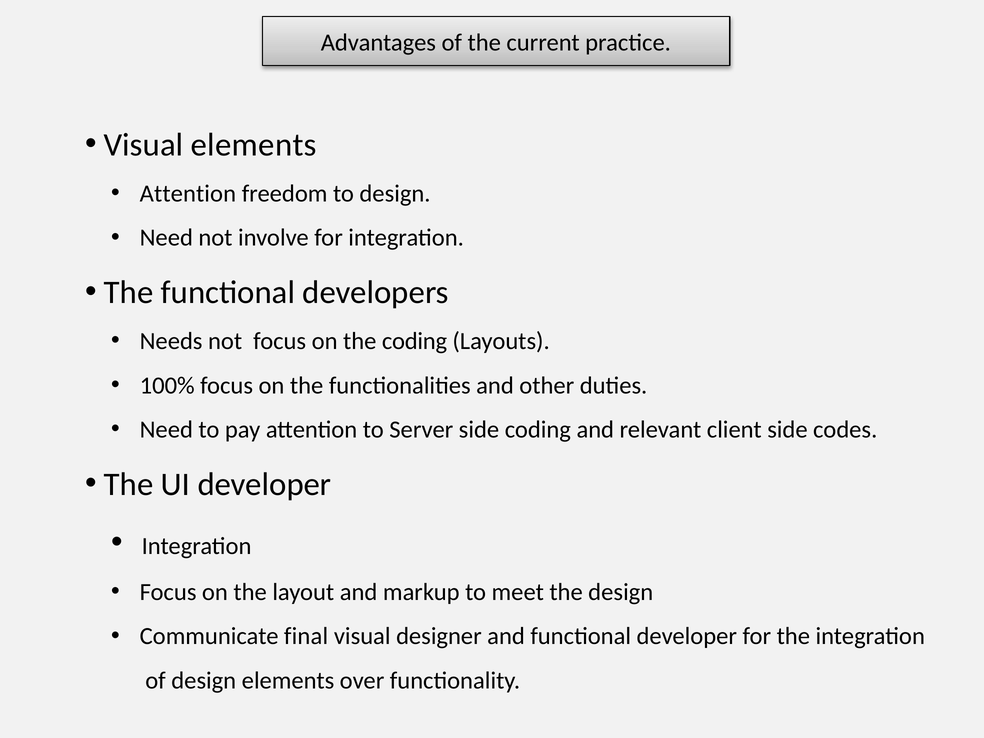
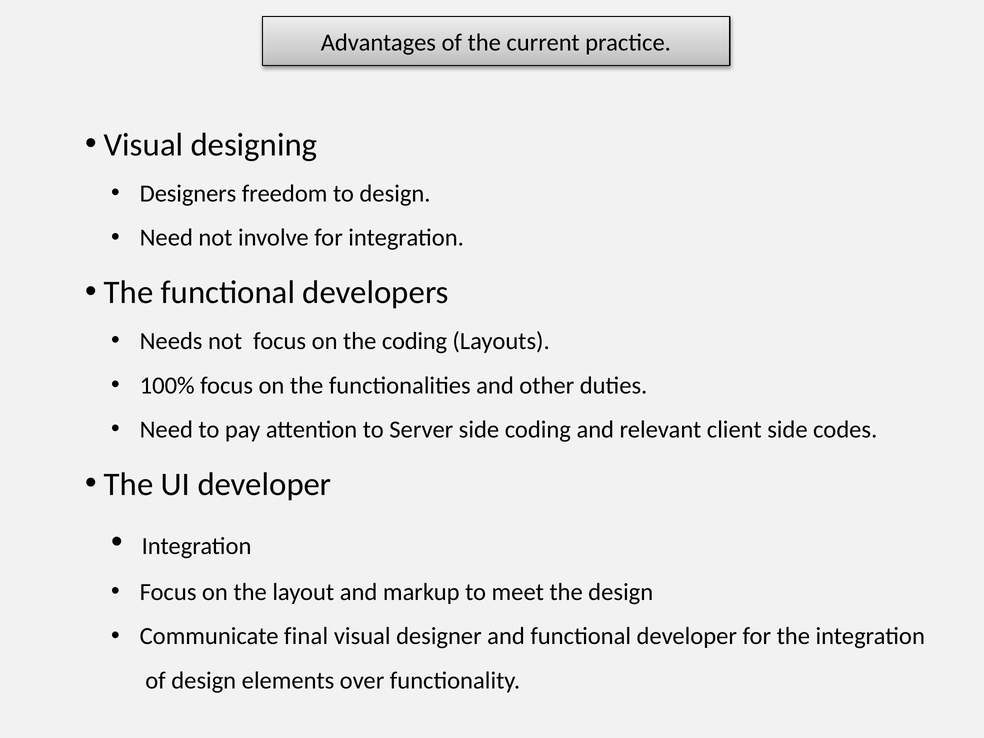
Visual elements: elements -> designing
Attention at (188, 194): Attention -> Designers
